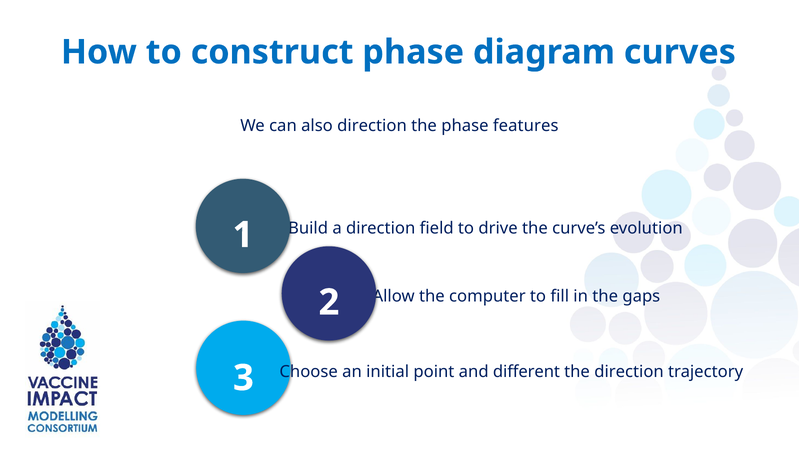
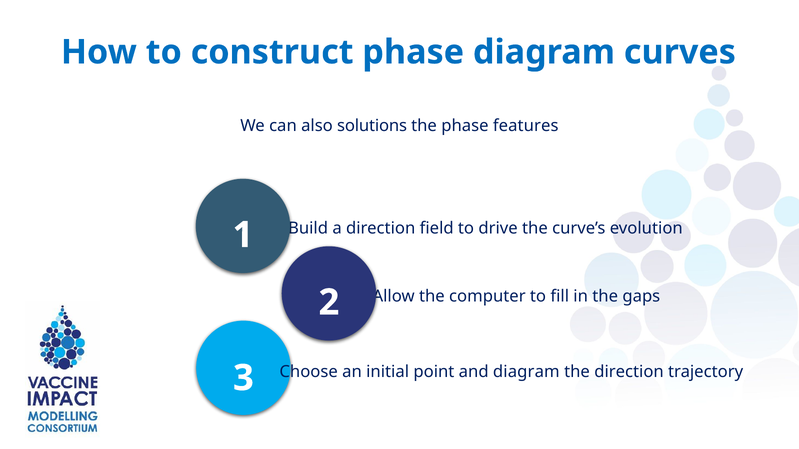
also direction: direction -> solutions
and different: different -> diagram
